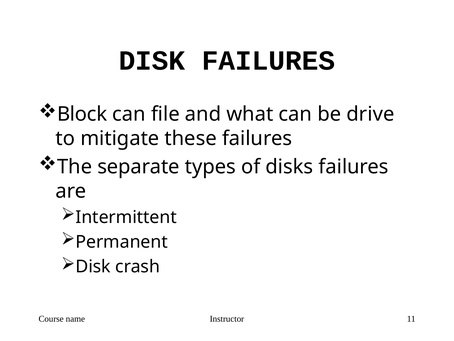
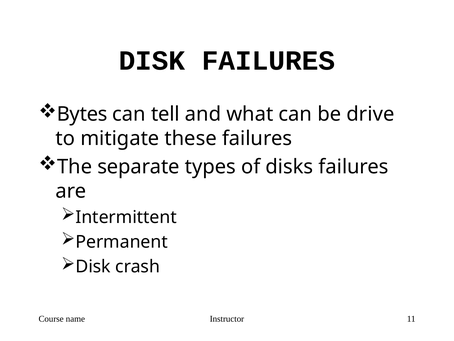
Block: Block -> Bytes
file: file -> tell
